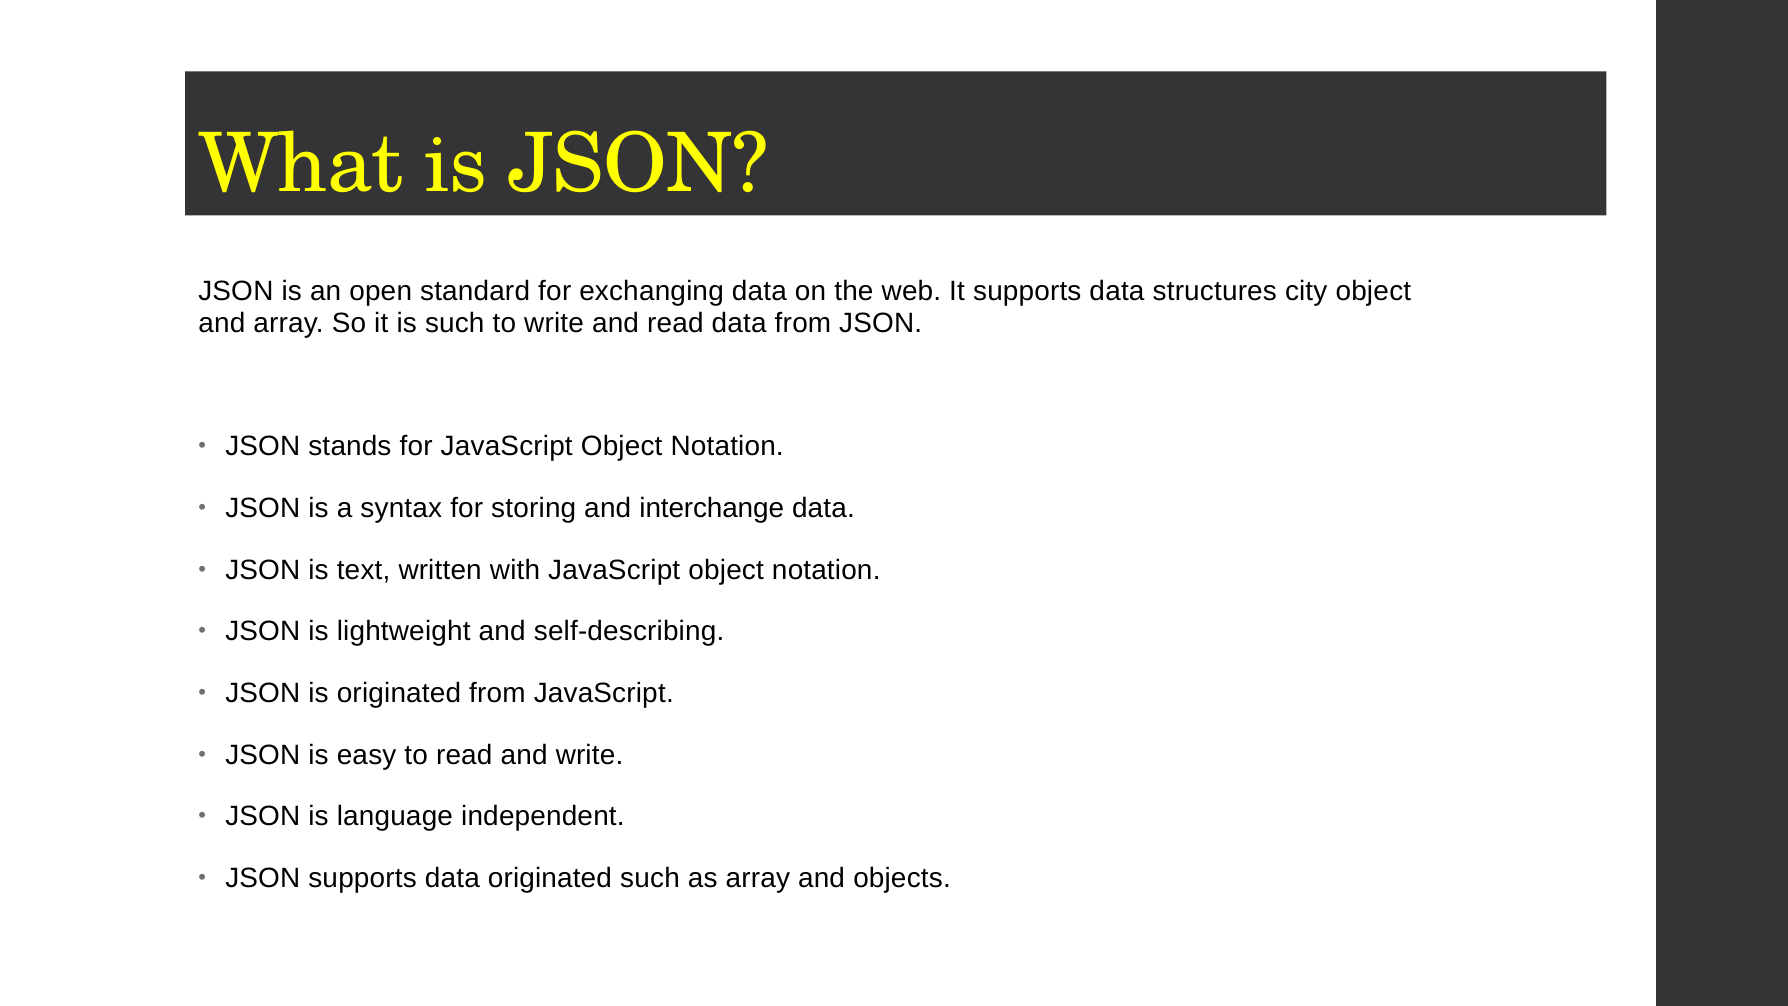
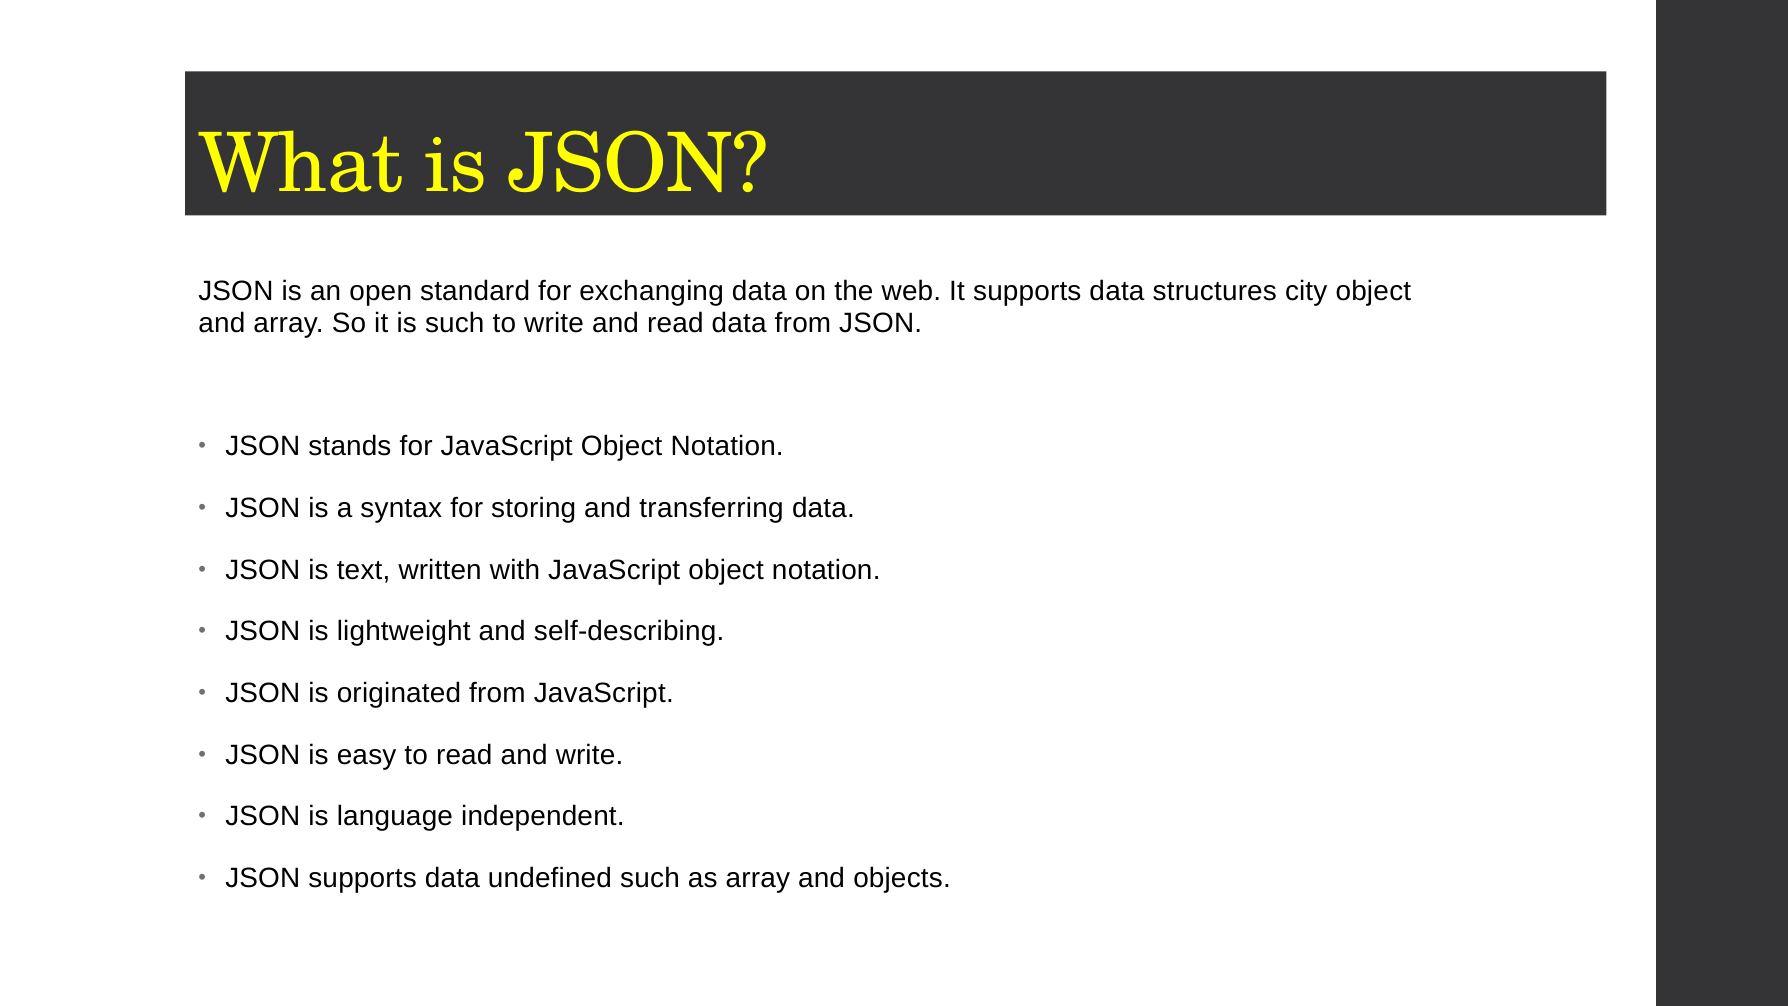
interchange: interchange -> transferring
data originated: originated -> undefined
